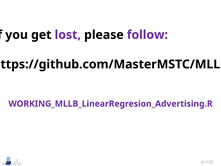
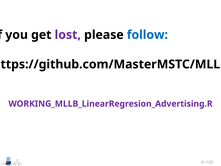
follow colour: purple -> blue
